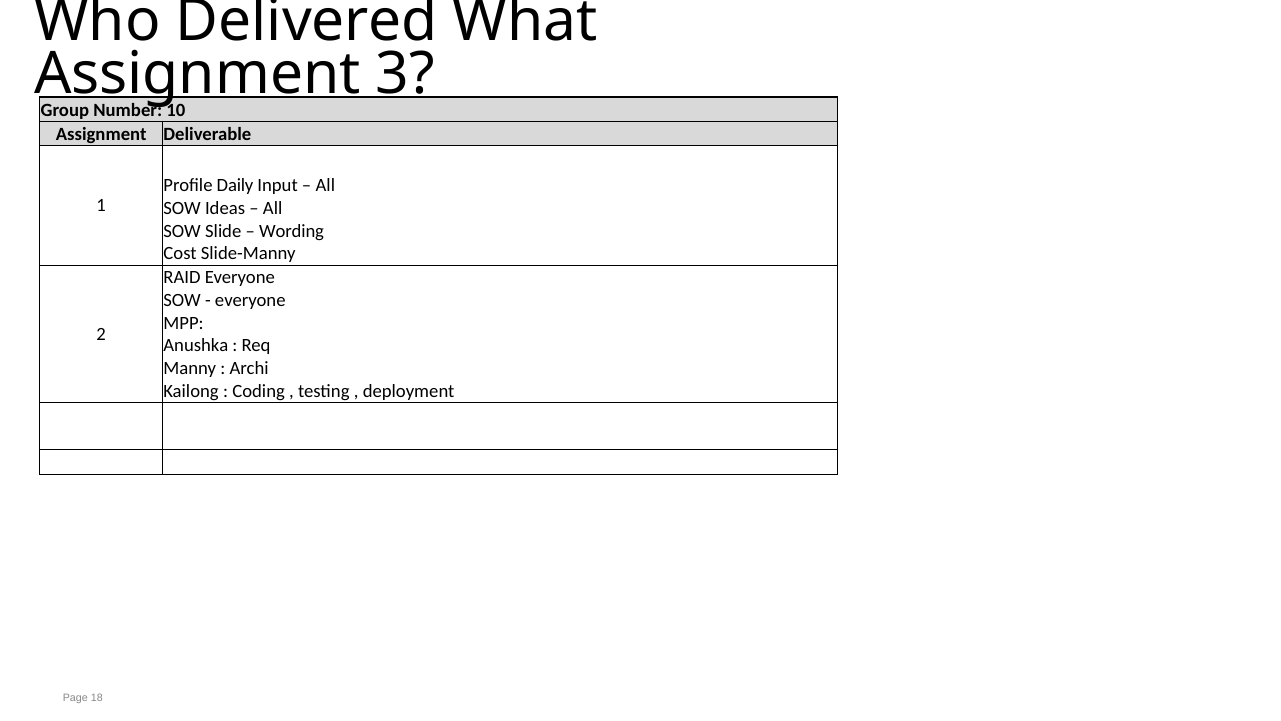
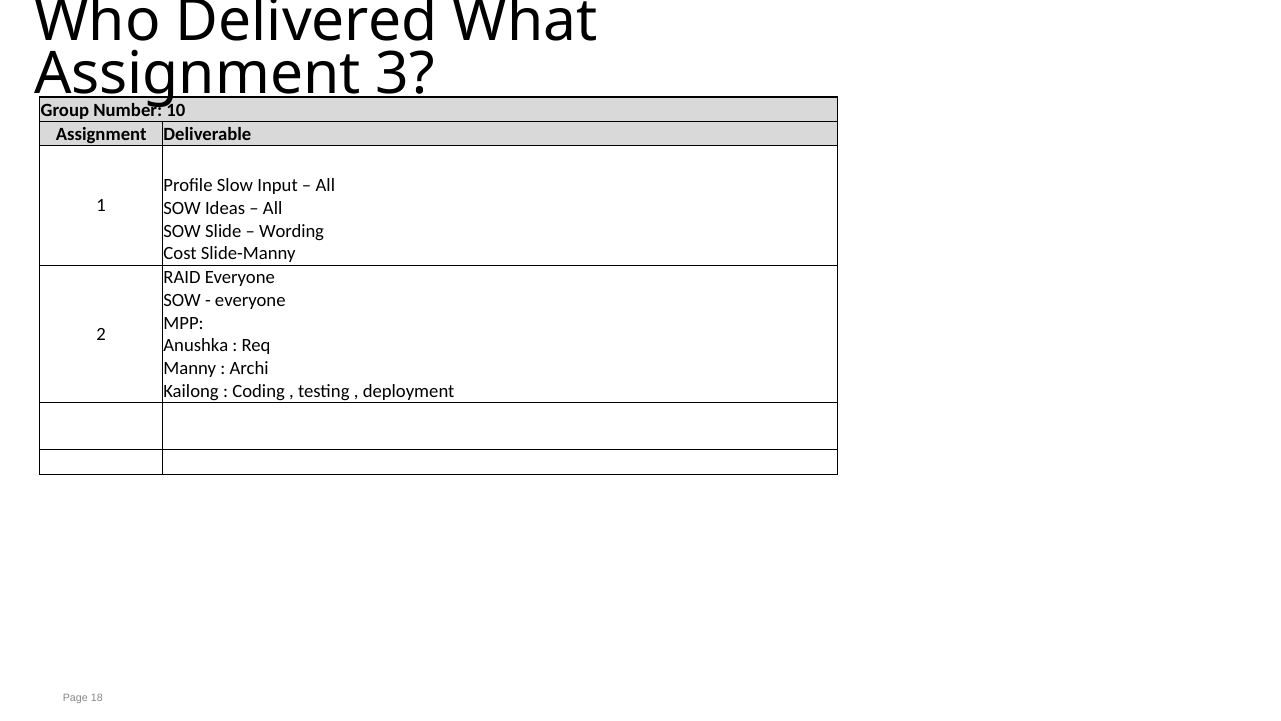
Daily: Daily -> Slow
